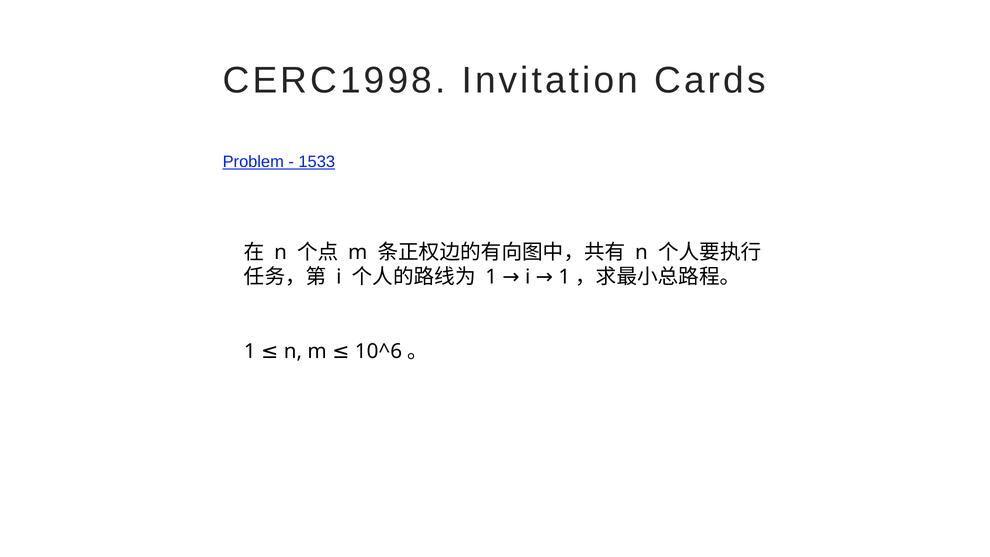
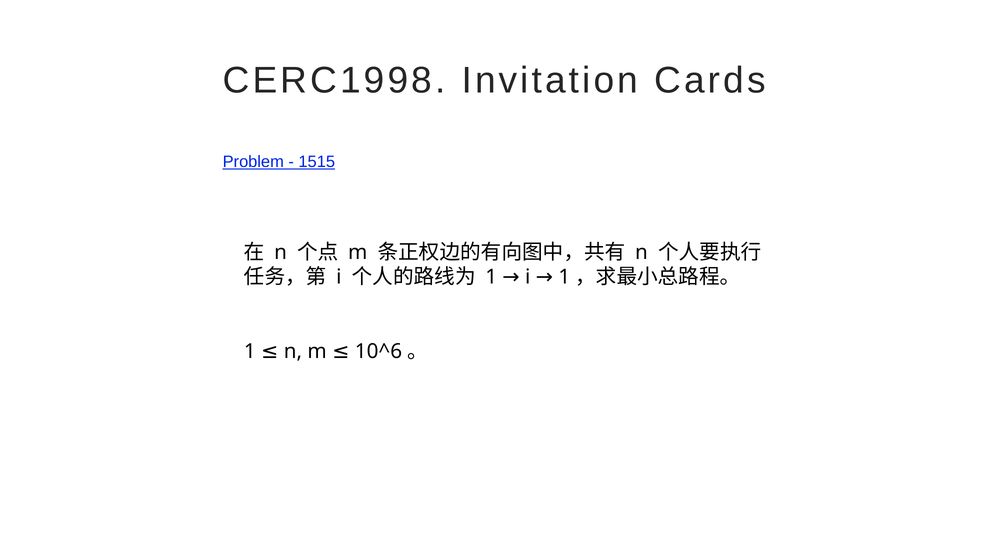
1533: 1533 -> 1515
